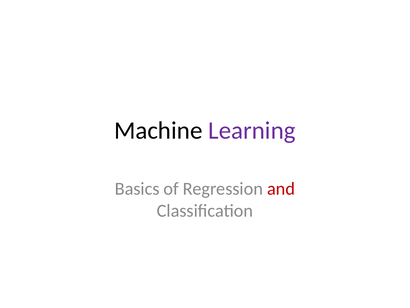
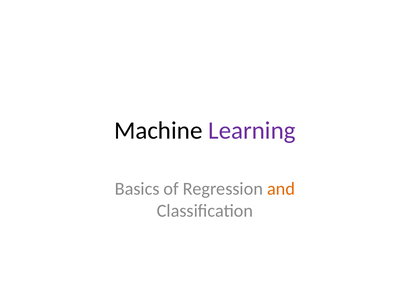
and colour: red -> orange
